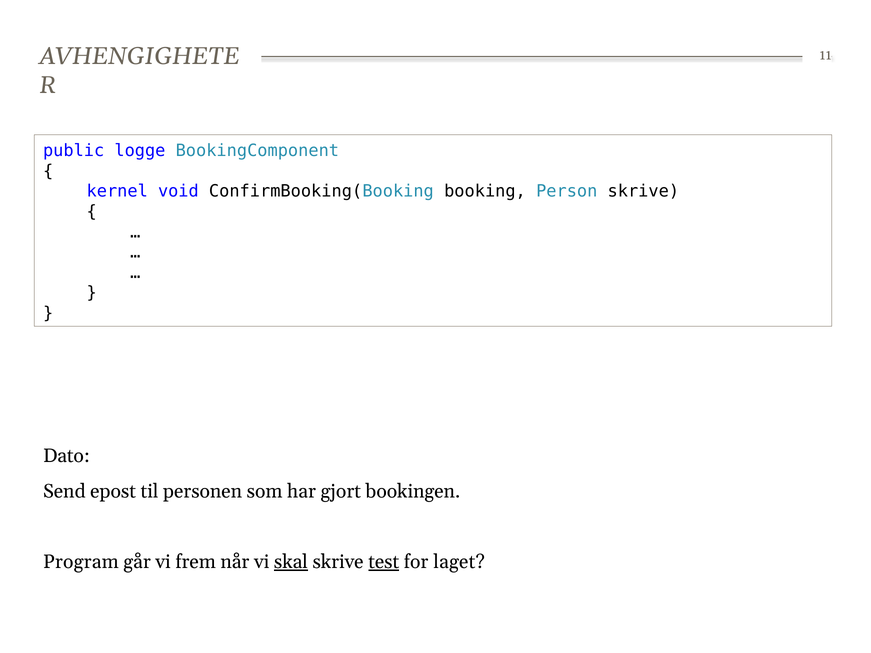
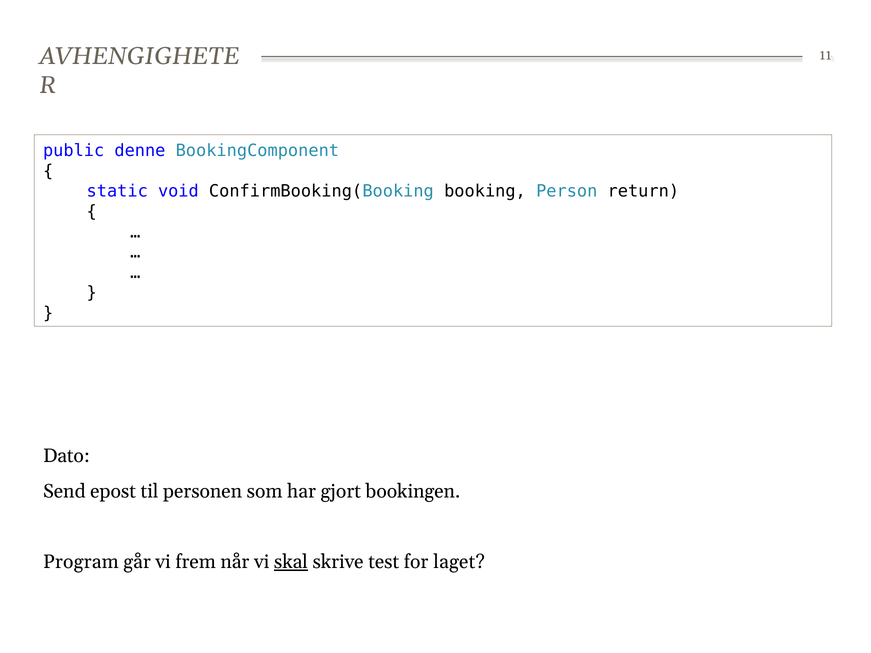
logge: logge -> denne
kernel: kernel -> static
Person skrive: skrive -> return
test underline: present -> none
